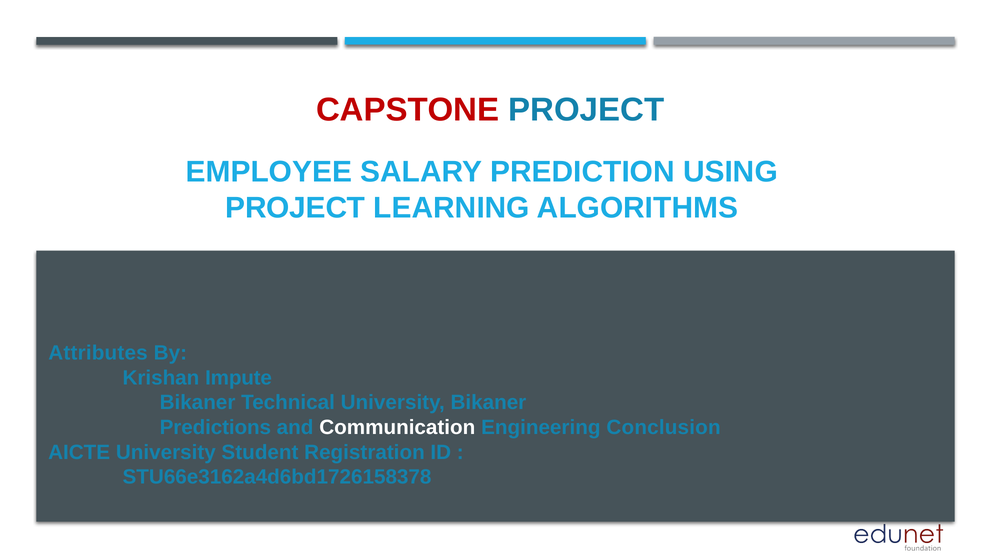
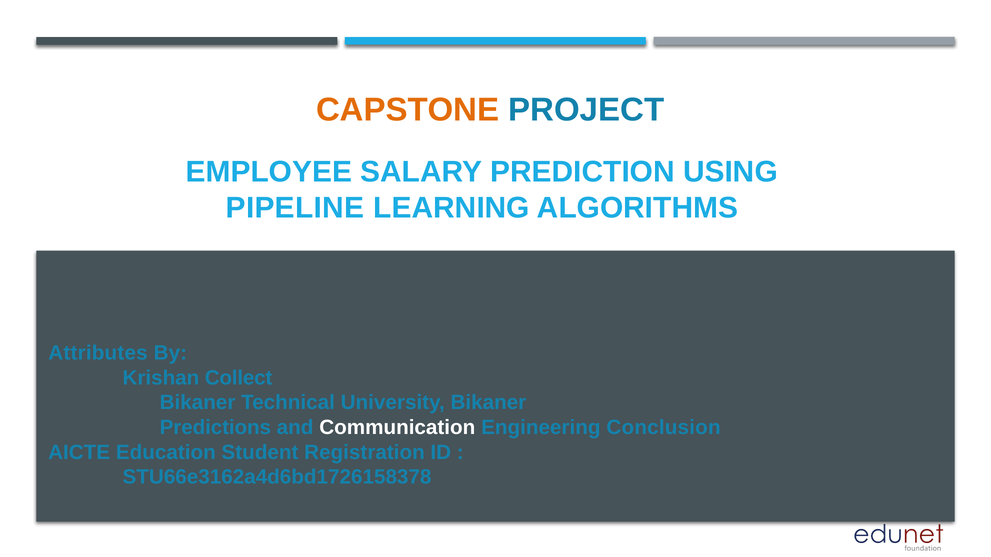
CAPSTONE colour: red -> orange
PROJECT at (295, 208): PROJECT -> PIPELINE
Impute: Impute -> Collect
AICTE University: University -> Education
